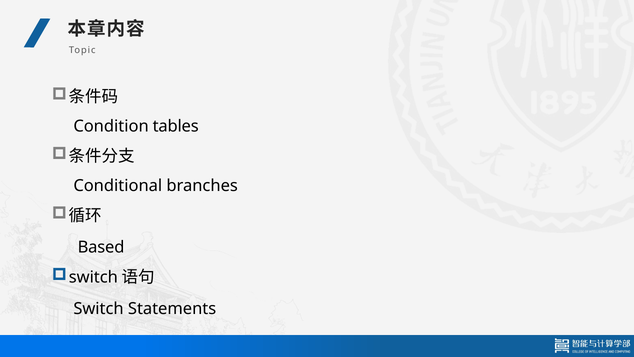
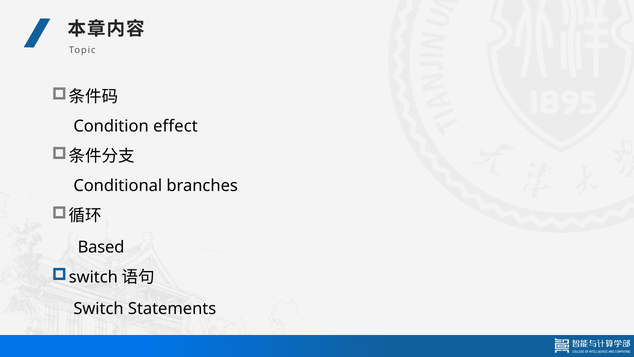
tables: tables -> effect
